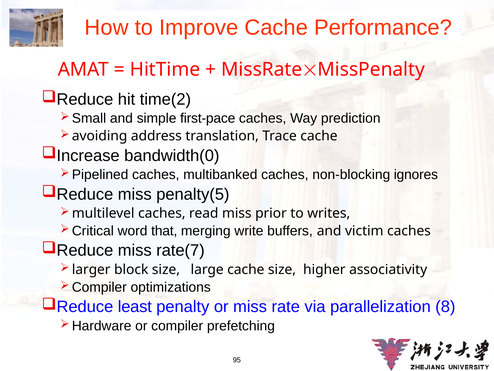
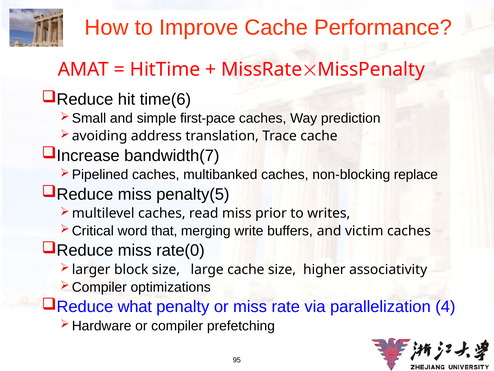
time(2: time(2 -> time(6
bandwidth(0: bandwidth(0 -> bandwidth(7
ignores: ignores -> replace
rate(7: rate(7 -> rate(0
least: least -> what
8: 8 -> 4
